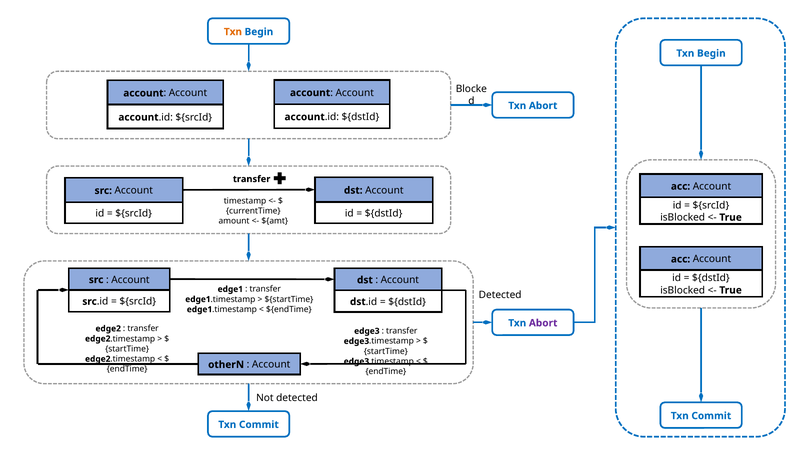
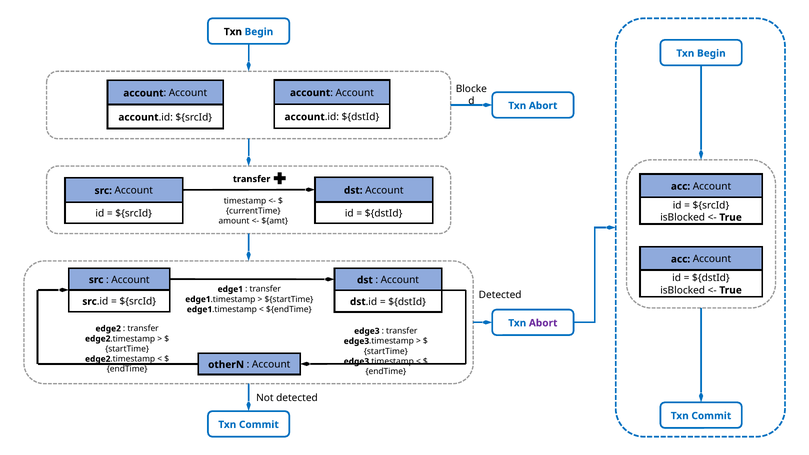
Txn at (233, 32) colour: orange -> black
